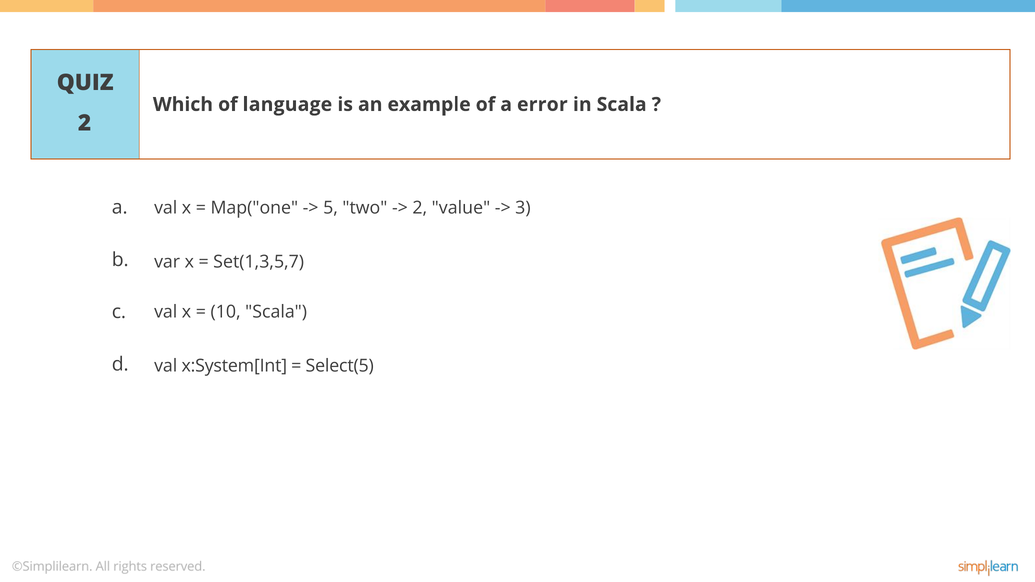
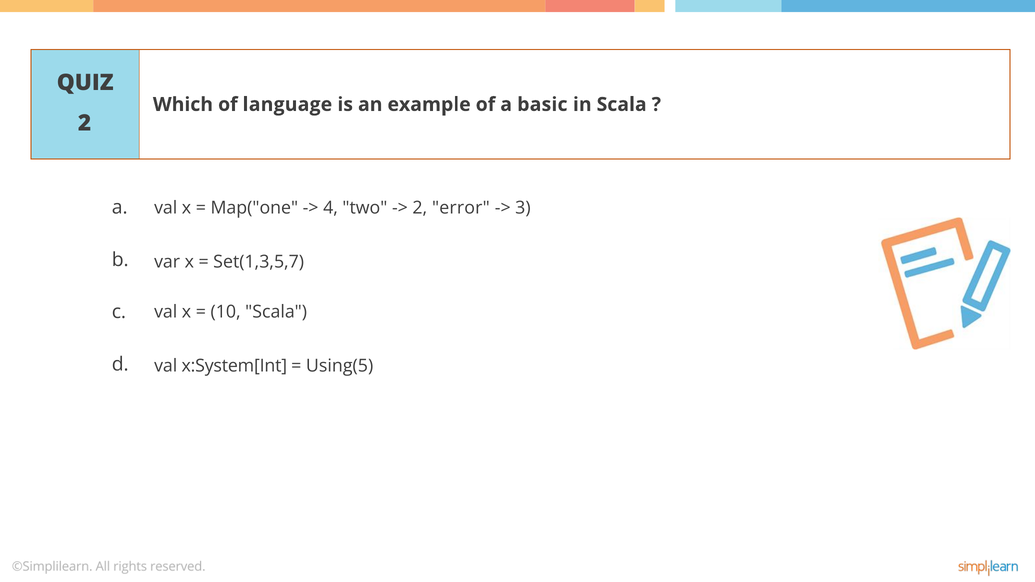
error: error -> basic
5: 5 -> 4
value: value -> error
Select(5: Select(5 -> Using(5
